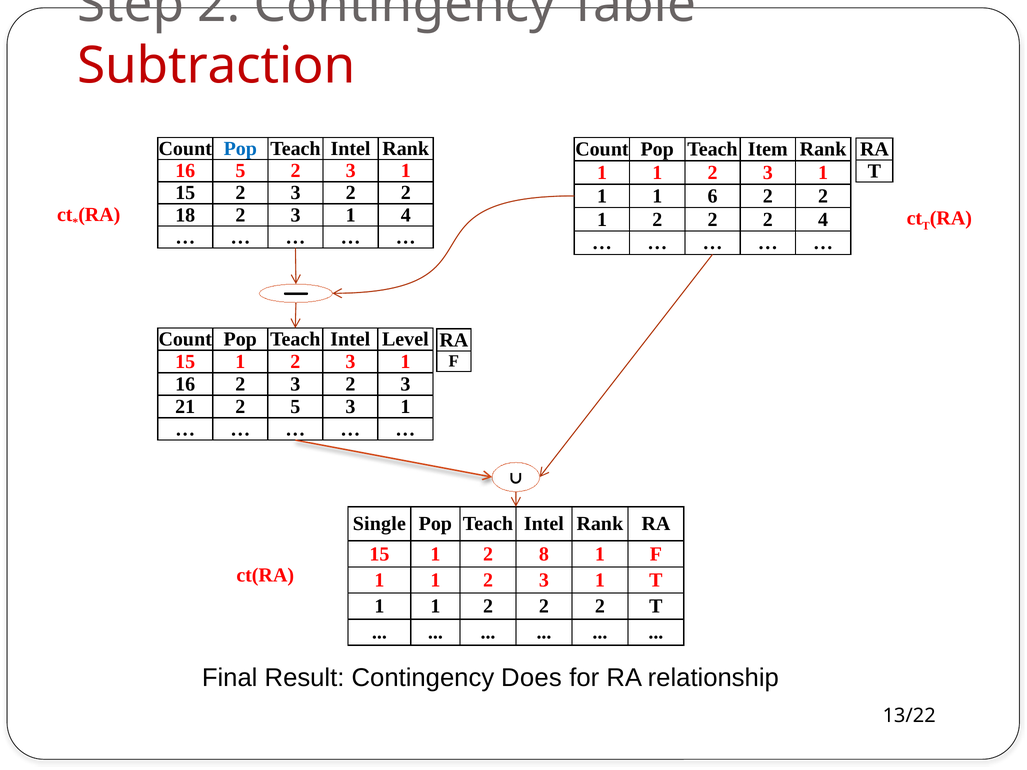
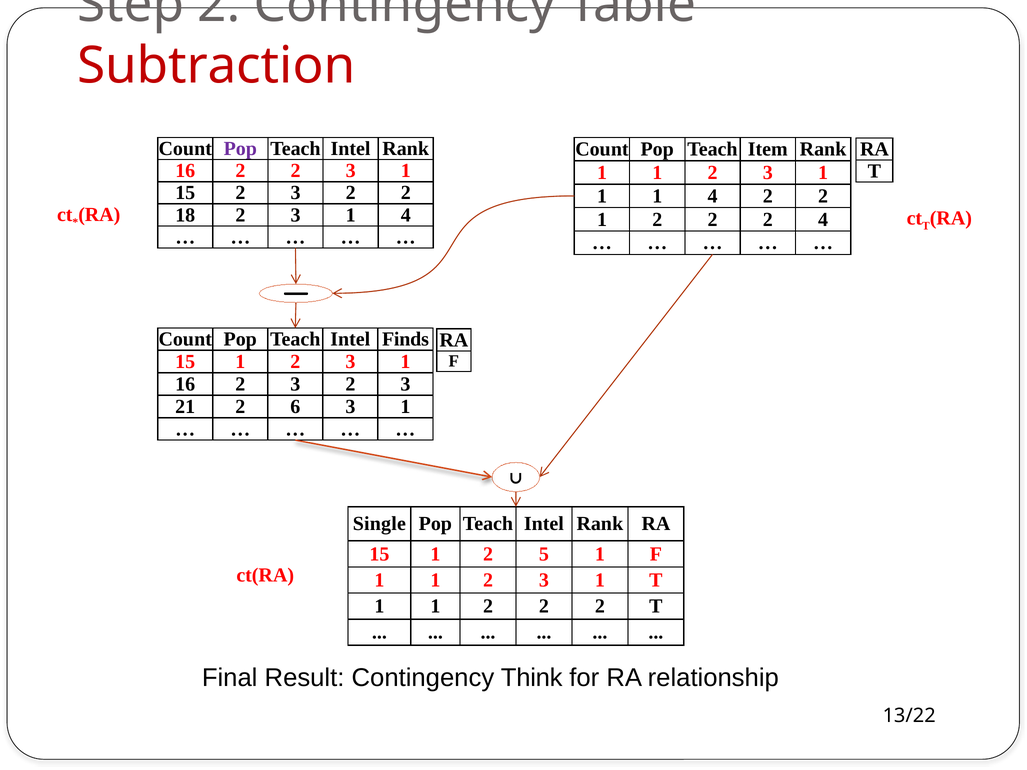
Pop at (240, 149) colour: blue -> purple
5 at (240, 171): 5 -> 2
1 1 6: 6 -> 4
Level: Level -> Finds
2 5: 5 -> 6
8: 8 -> 5
Does: Does -> Think
